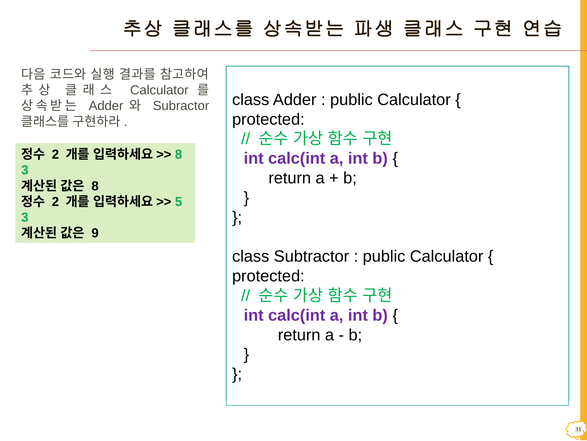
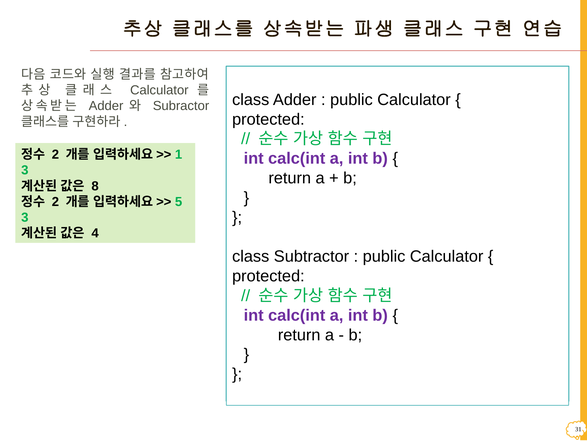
8 at (179, 154): 8 -> 1
9: 9 -> 4
